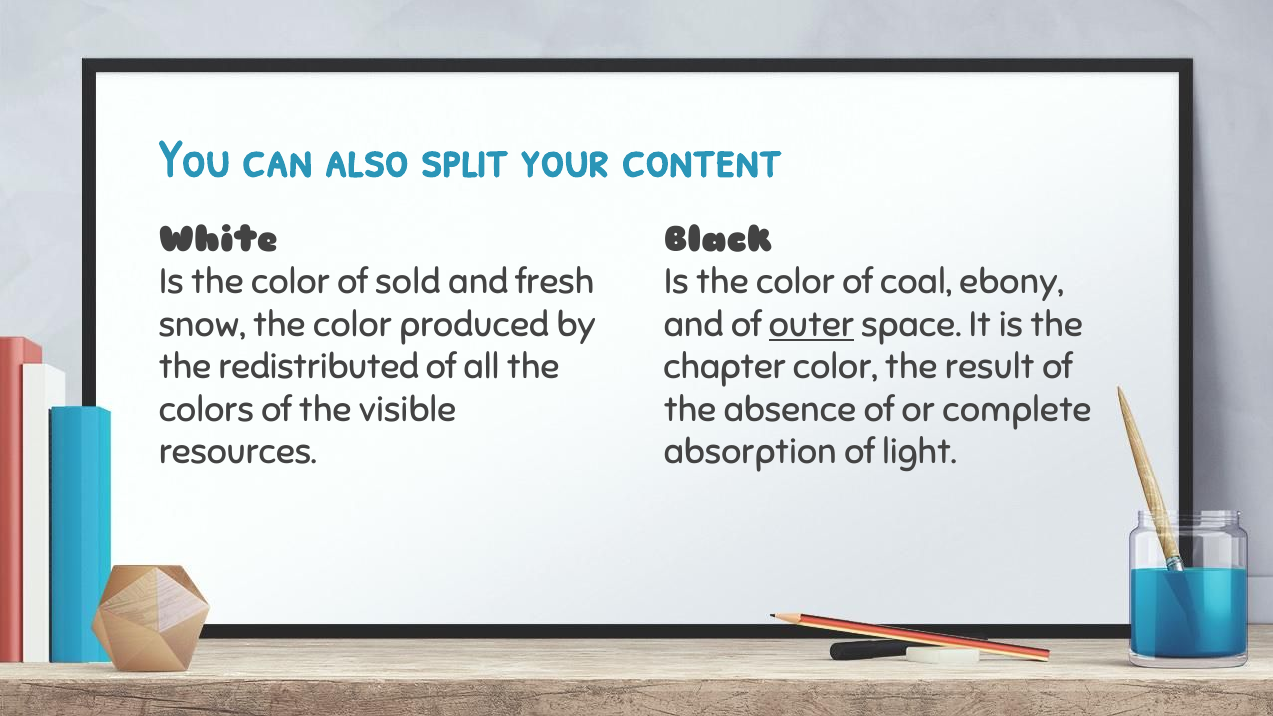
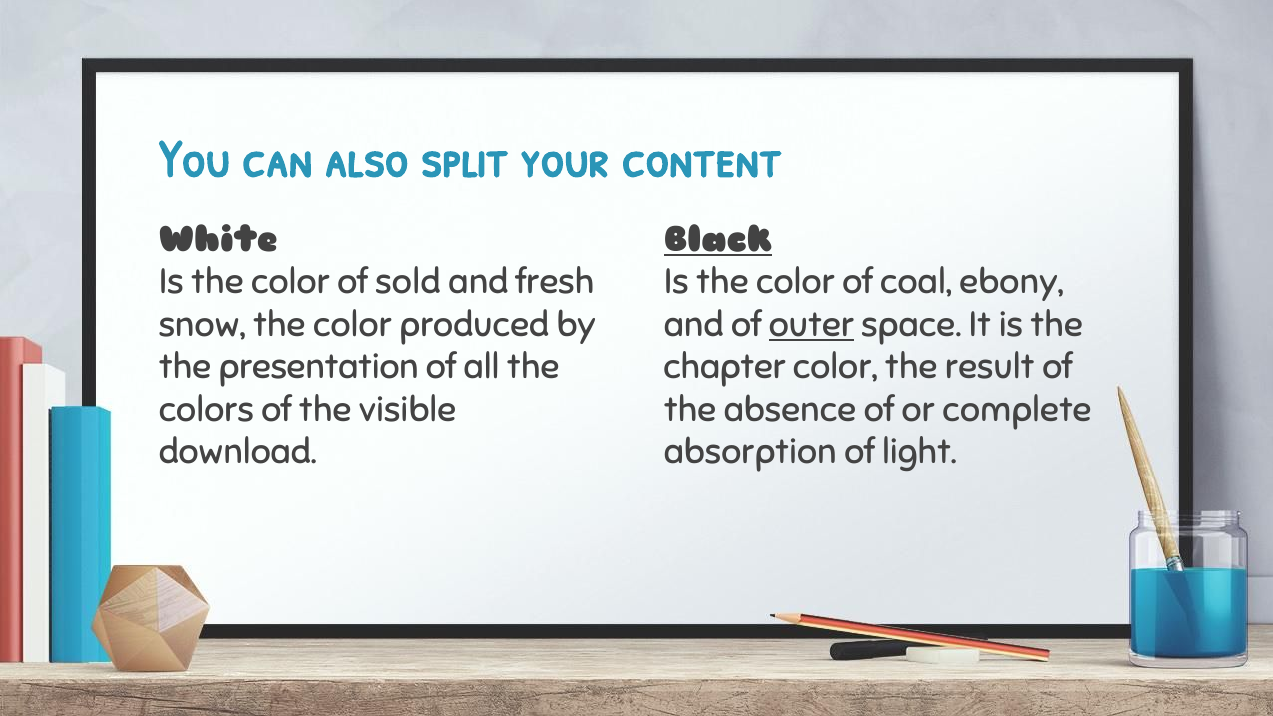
Black underline: none -> present
redistributed: redistributed -> presentation
resources: resources -> download
